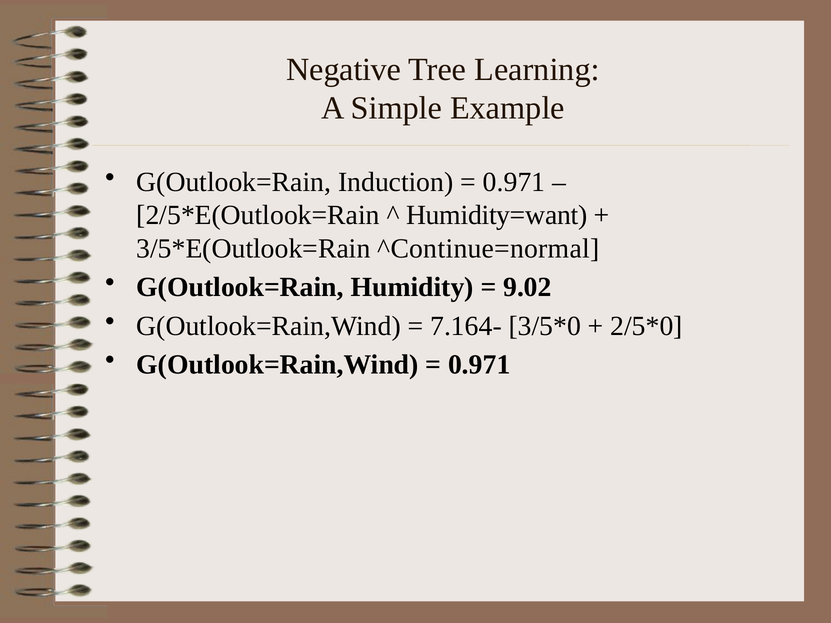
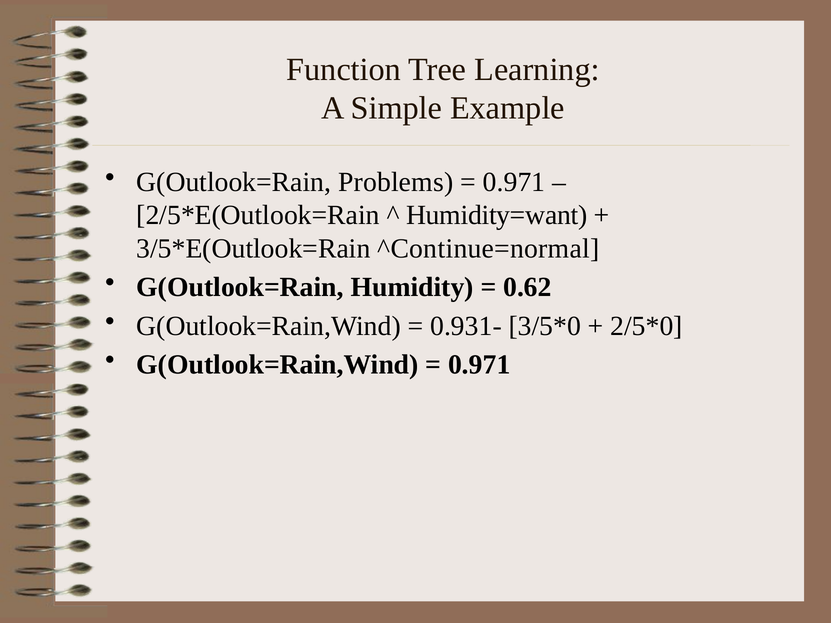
Negative: Negative -> Function
Induction: Induction -> Problems
9.02: 9.02 -> 0.62
7.164-: 7.164- -> 0.931-
